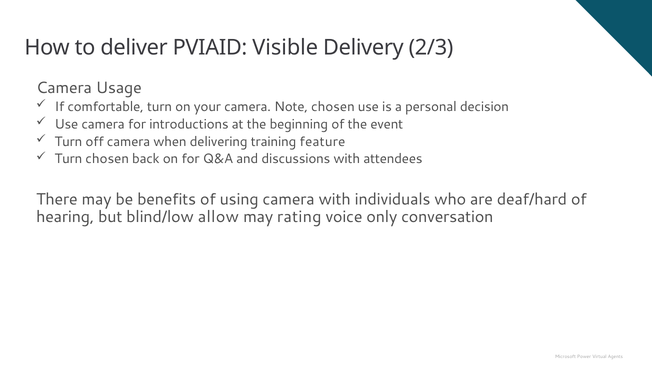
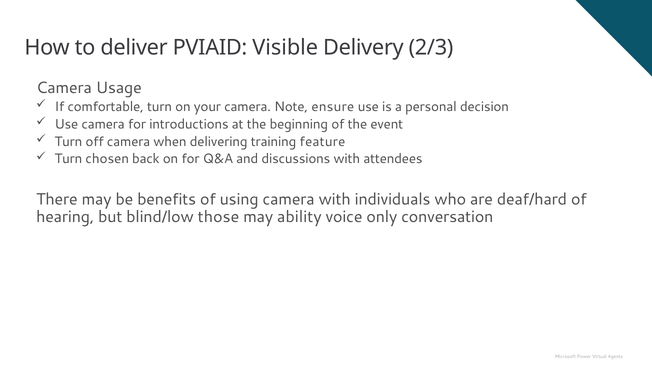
Note chosen: chosen -> ensure
allow: allow -> those
rating: rating -> ability
